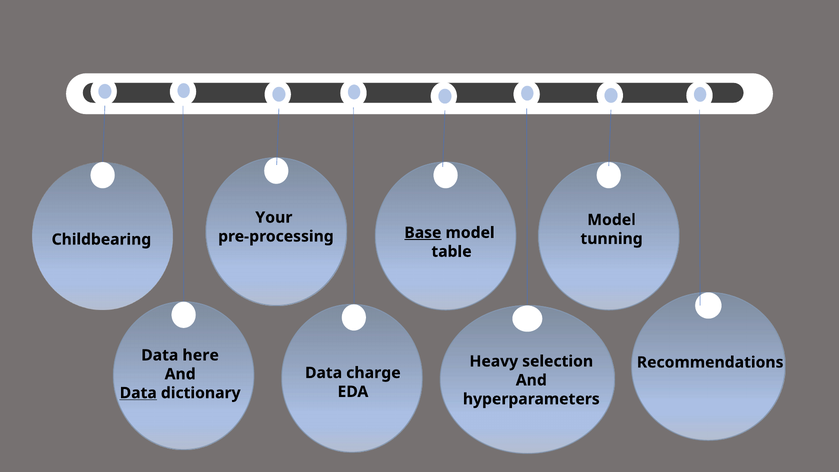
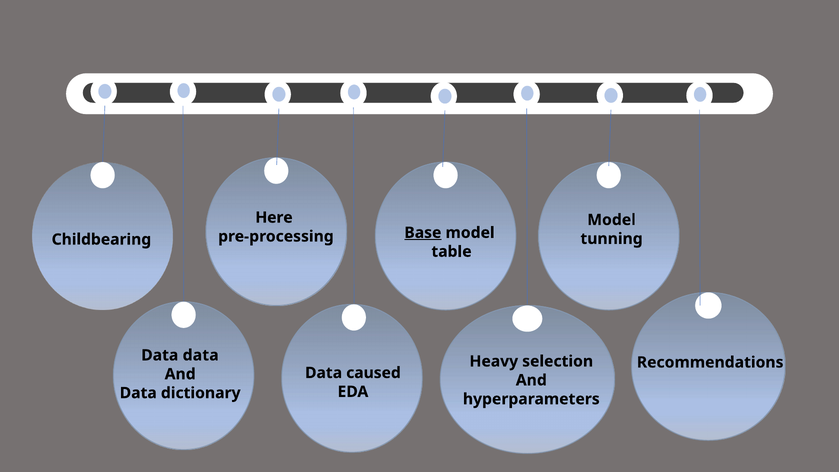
Your: Your -> Here
Data here: here -> data
charge: charge -> caused
Data at (138, 393) underline: present -> none
